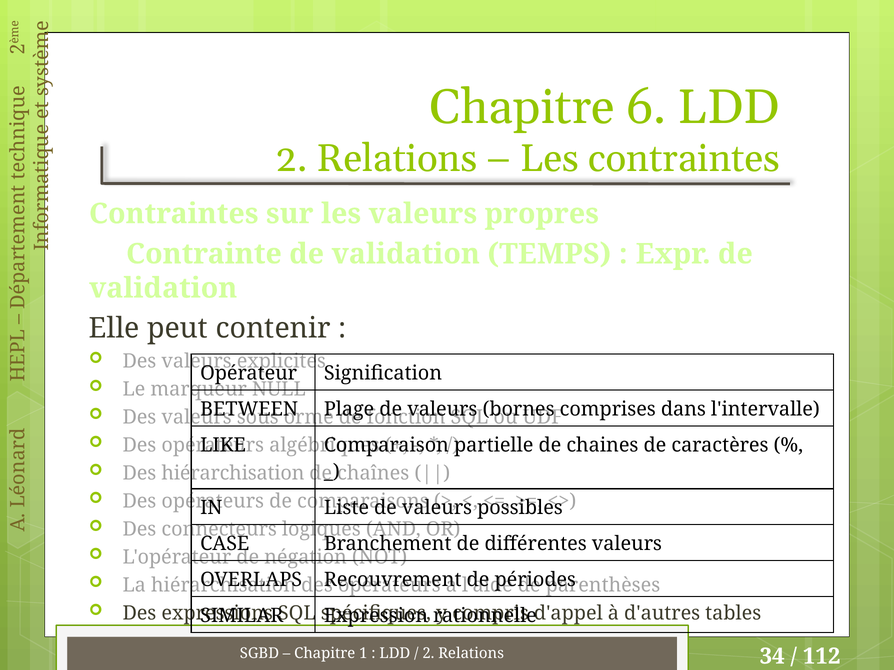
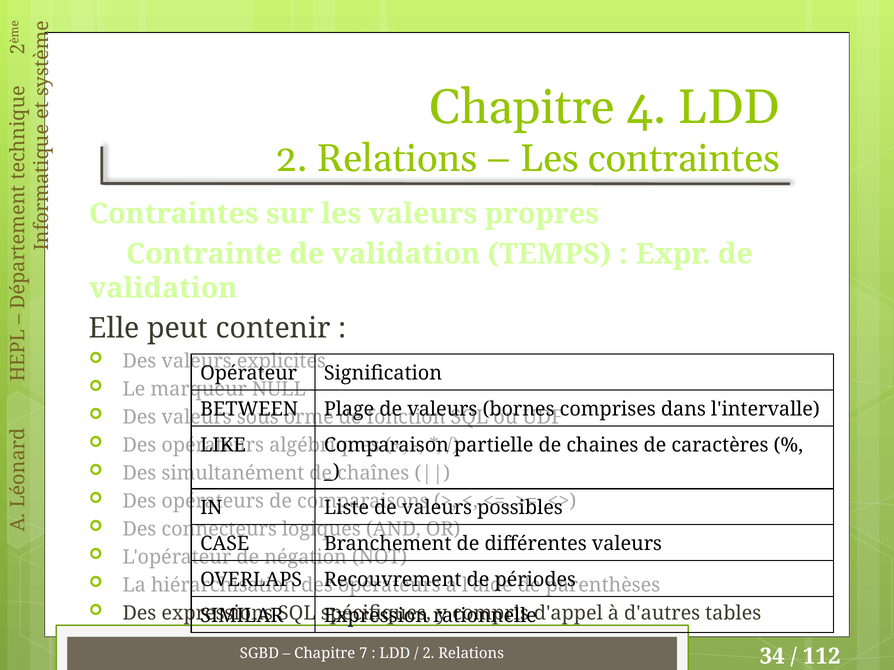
6: 6 -> 4
Des hiérarchisation: hiérarchisation -> simultanément
1: 1 -> 7
